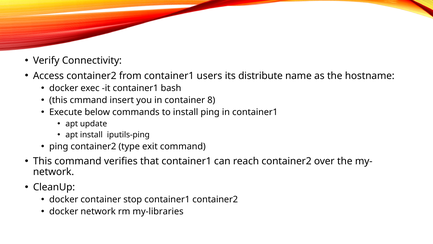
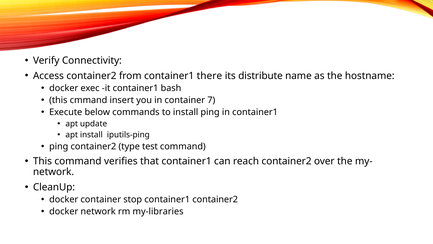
users: users -> there
8: 8 -> 7
exit: exit -> test
